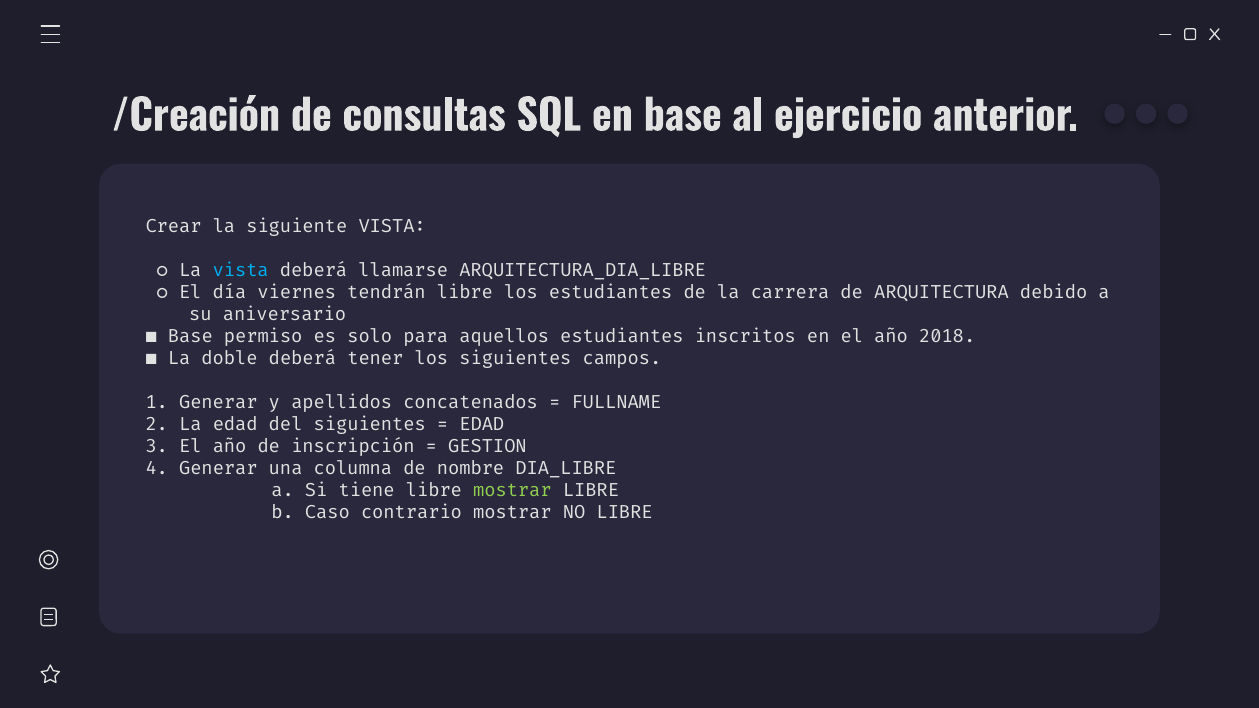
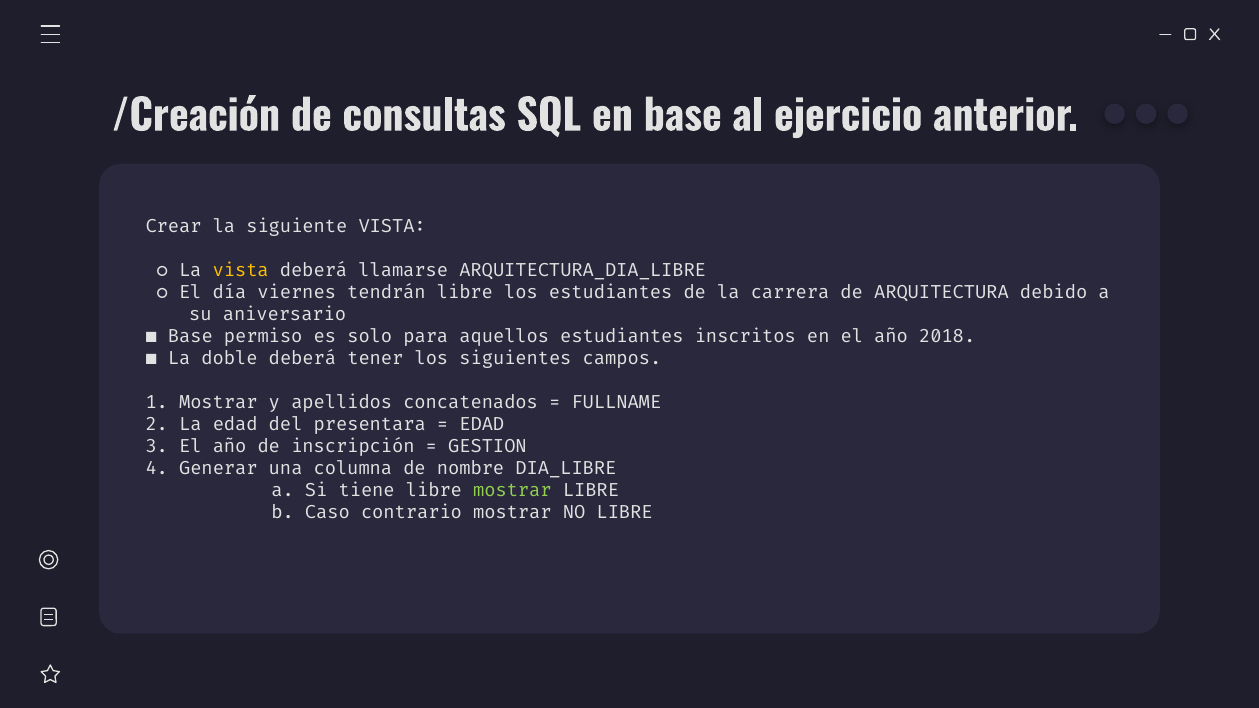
vista at (241, 270) colour: light blue -> yellow
1 Generar: Generar -> Mostrar
del siguientes: siguientes -> presentara
